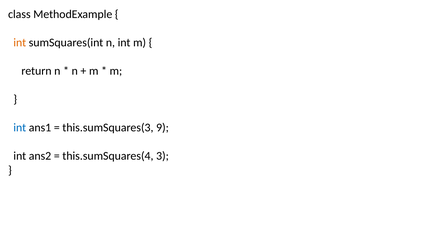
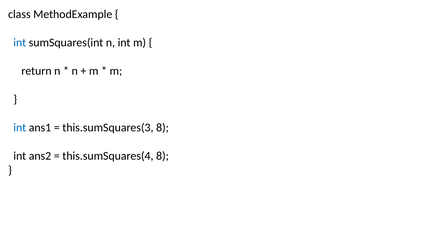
int at (20, 43) colour: orange -> blue
this.sumSquares(3 9: 9 -> 8
this.sumSquares(4 3: 3 -> 8
